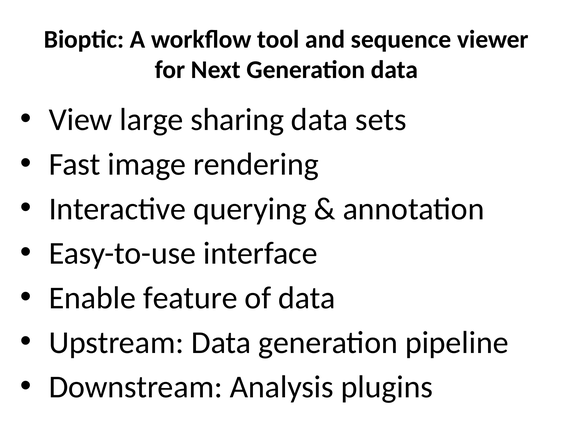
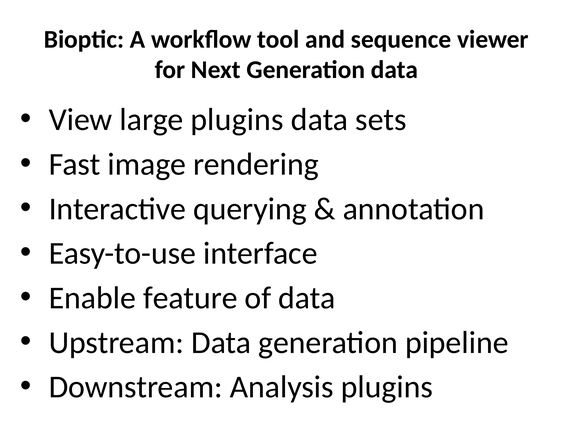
large sharing: sharing -> plugins
